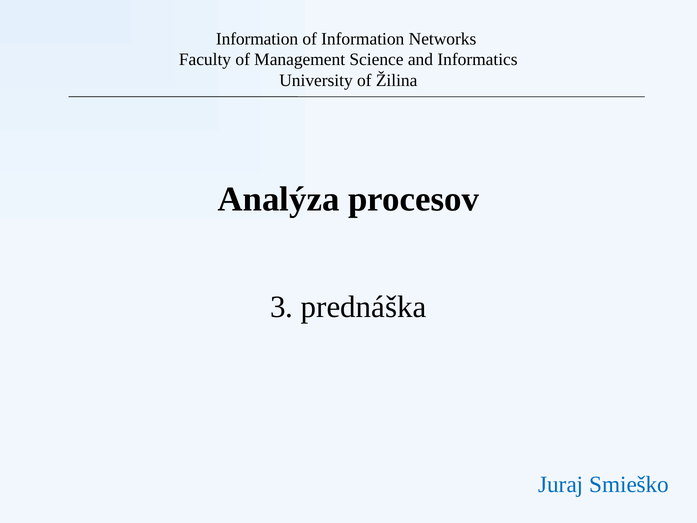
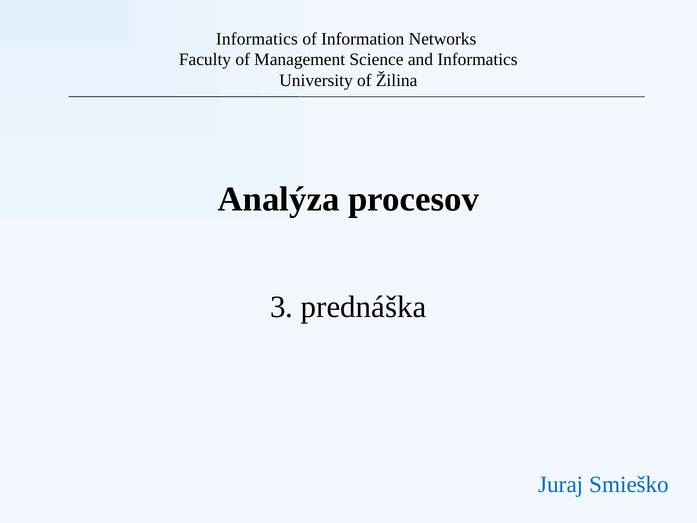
Information at (257, 39): Information -> Informatics
